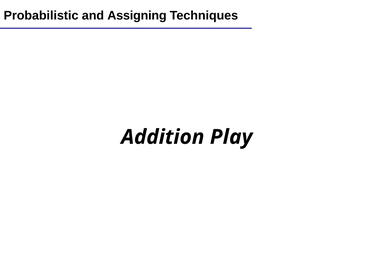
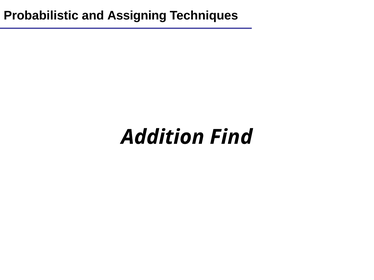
Play: Play -> Find
